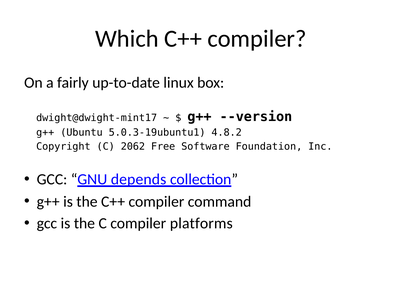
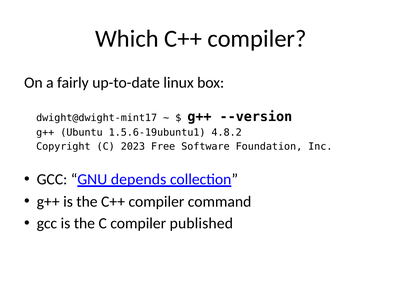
5.0.3-19ubuntu1: 5.0.3-19ubuntu1 -> 1.5.6-19ubuntu1
2062: 2062 -> 2023
platforms: platforms -> published
